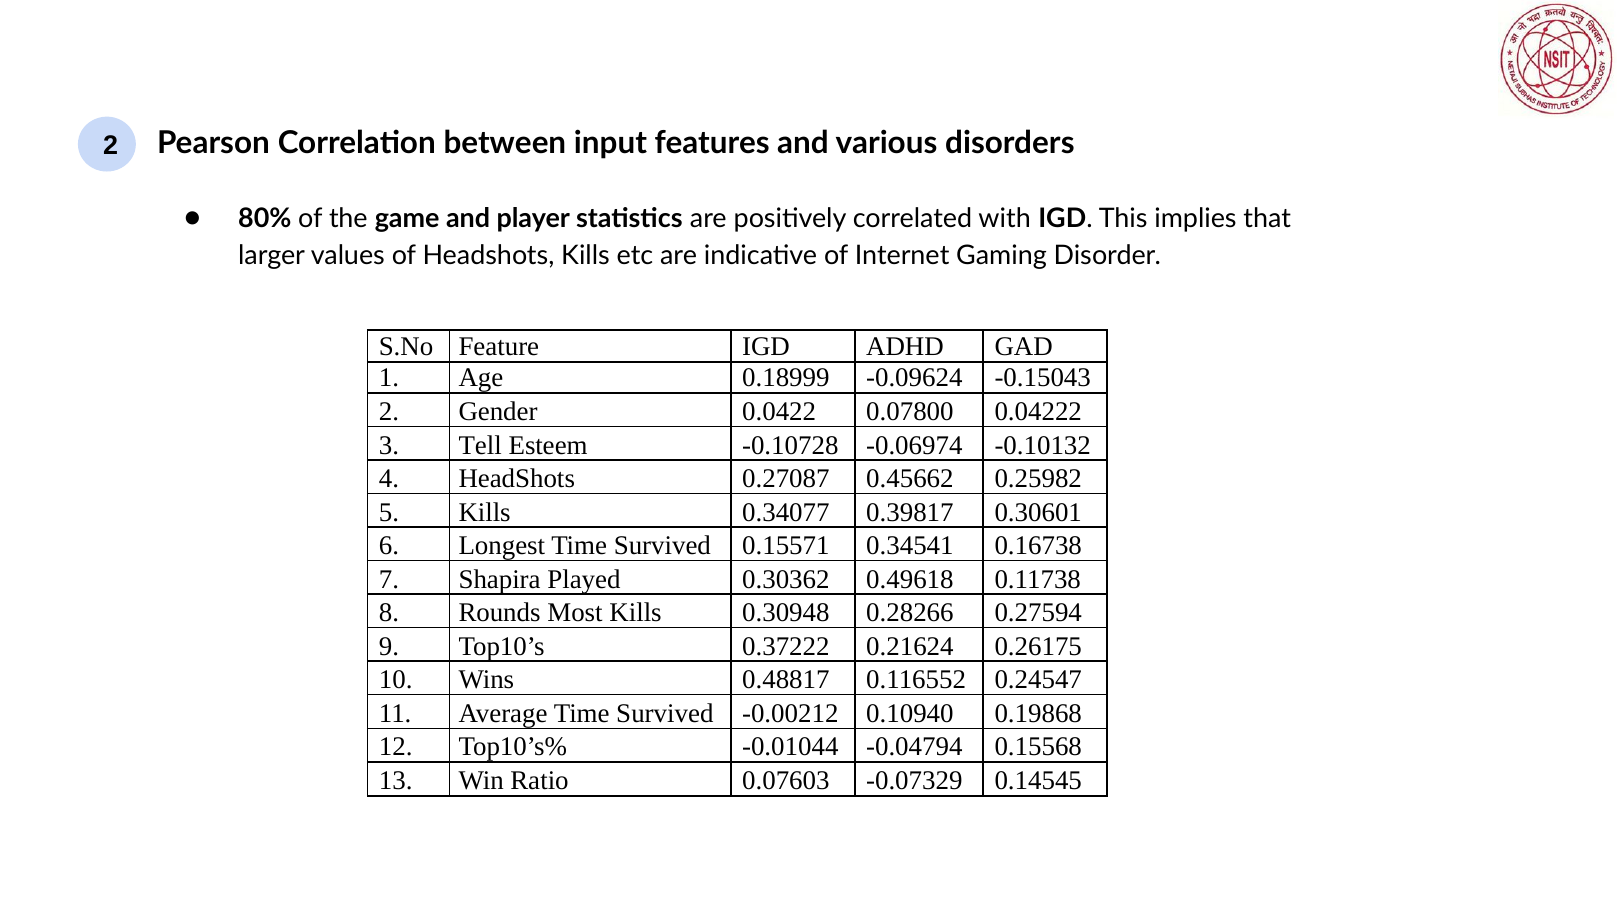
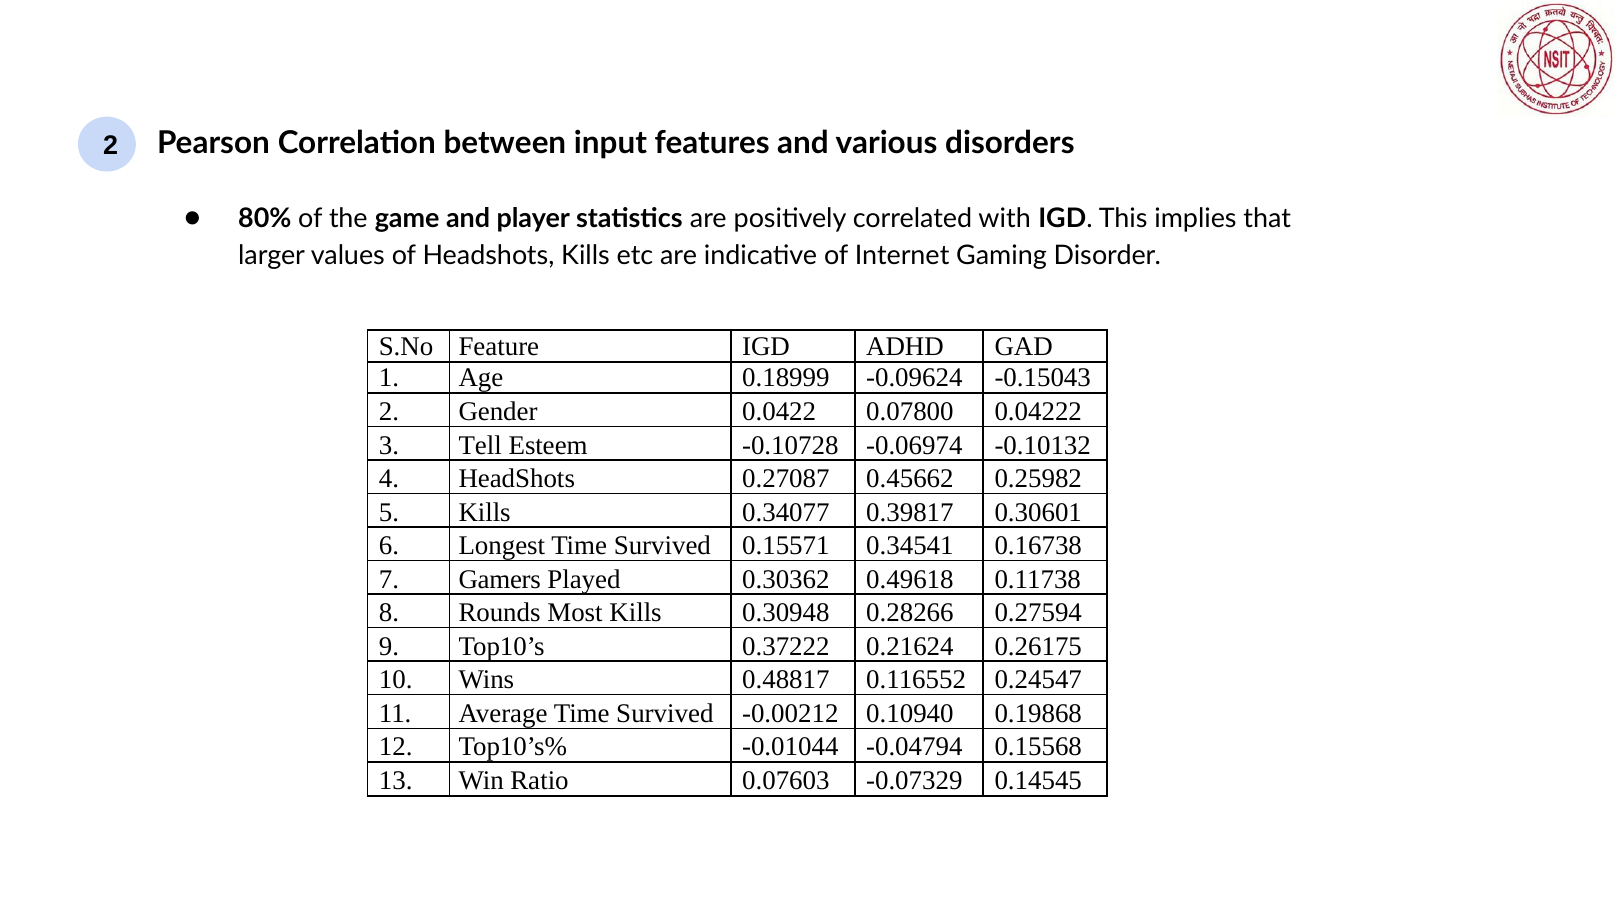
Shapira: Shapira -> Gamers
